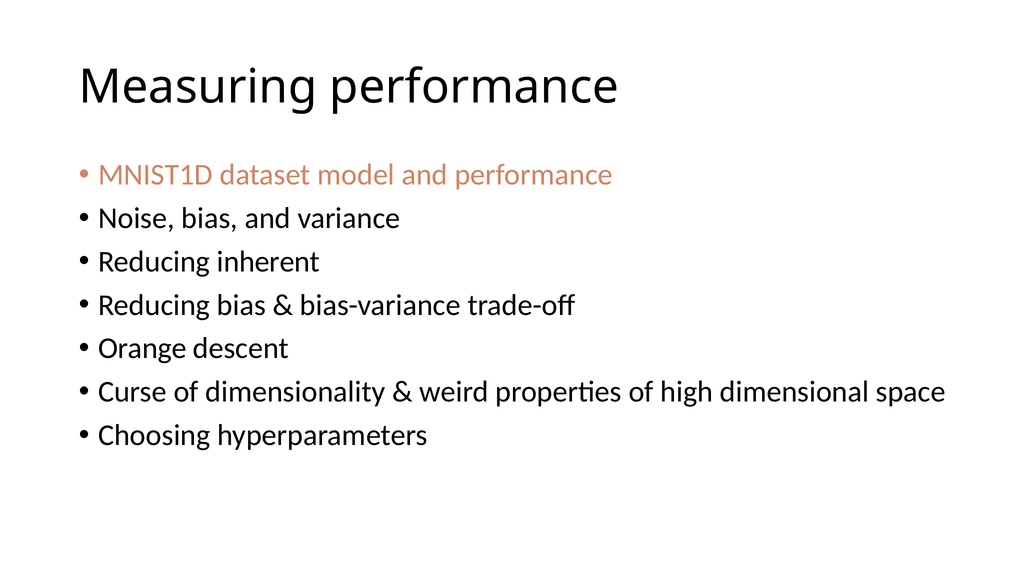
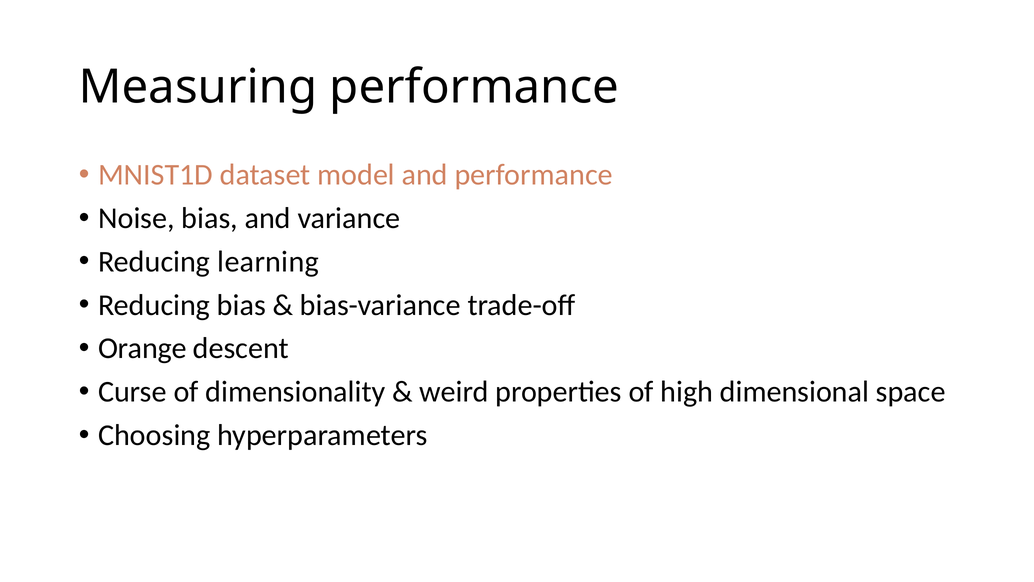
inherent: inherent -> learning
